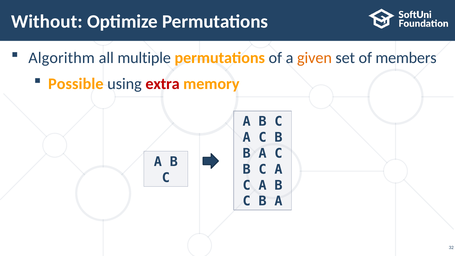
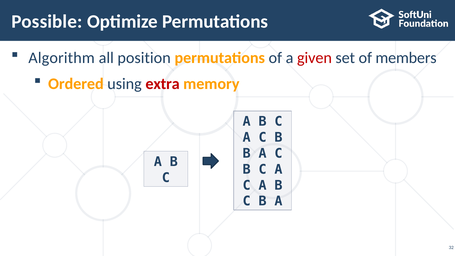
Without: Without -> Possible
multiple: multiple -> position
given colour: orange -> red
Possible: Possible -> Ordered
